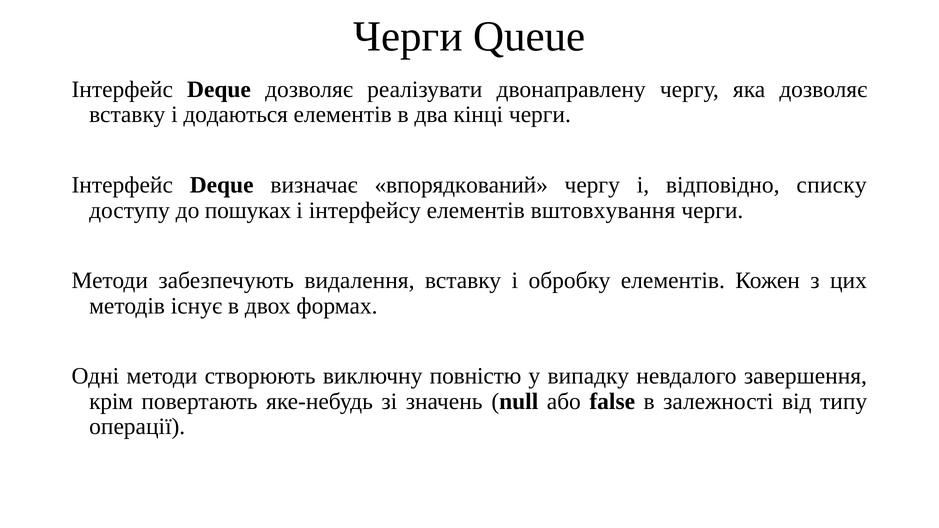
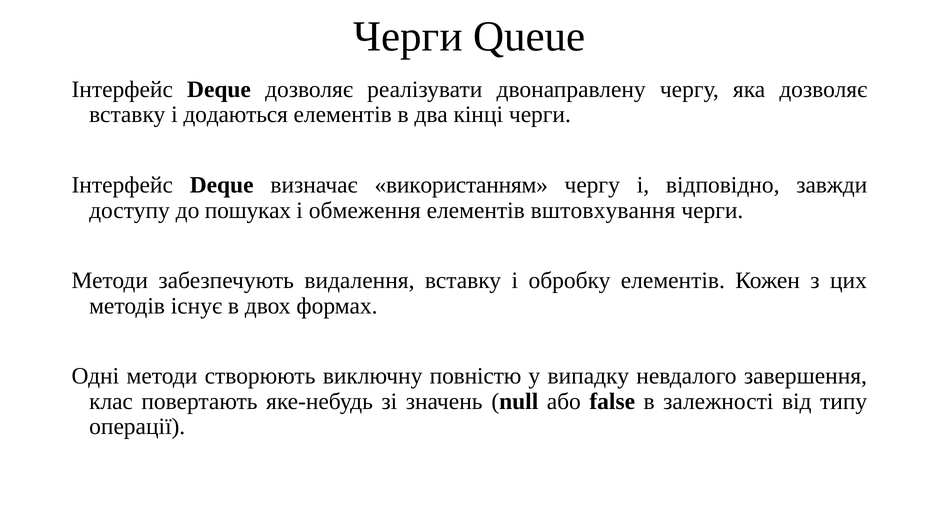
впорядкований: впорядкований -> використанням
списку: списку -> завжди
інтерфейсу: інтерфейсу -> обмеження
крім: крім -> клас
